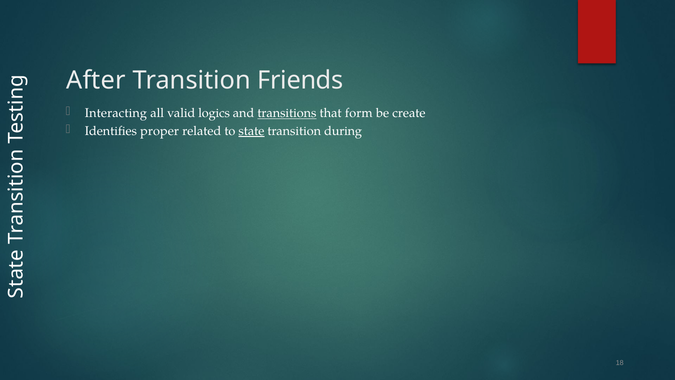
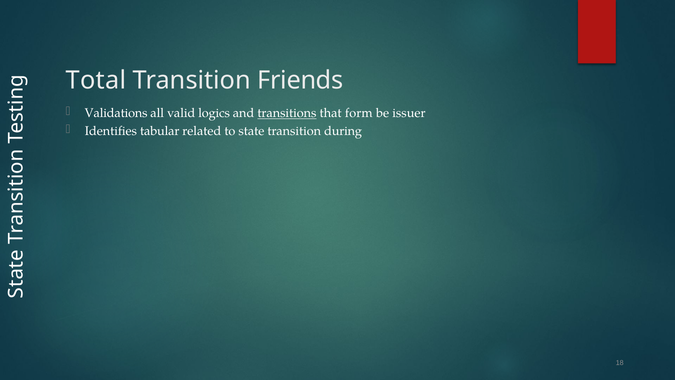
After: After -> Total
Interacting: Interacting -> Validations
create: create -> issuer
proper: proper -> tabular
state underline: present -> none
